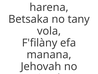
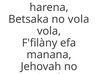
no tany: tany -> vola
